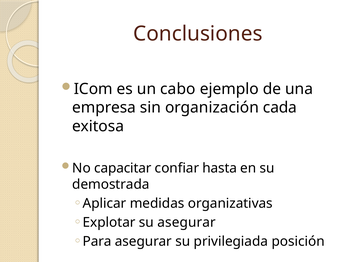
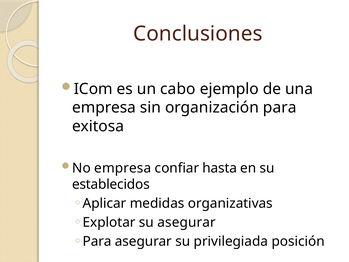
organización cada: cada -> para
No capacitar: capacitar -> empresa
demostrada: demostrada -> establecidos
